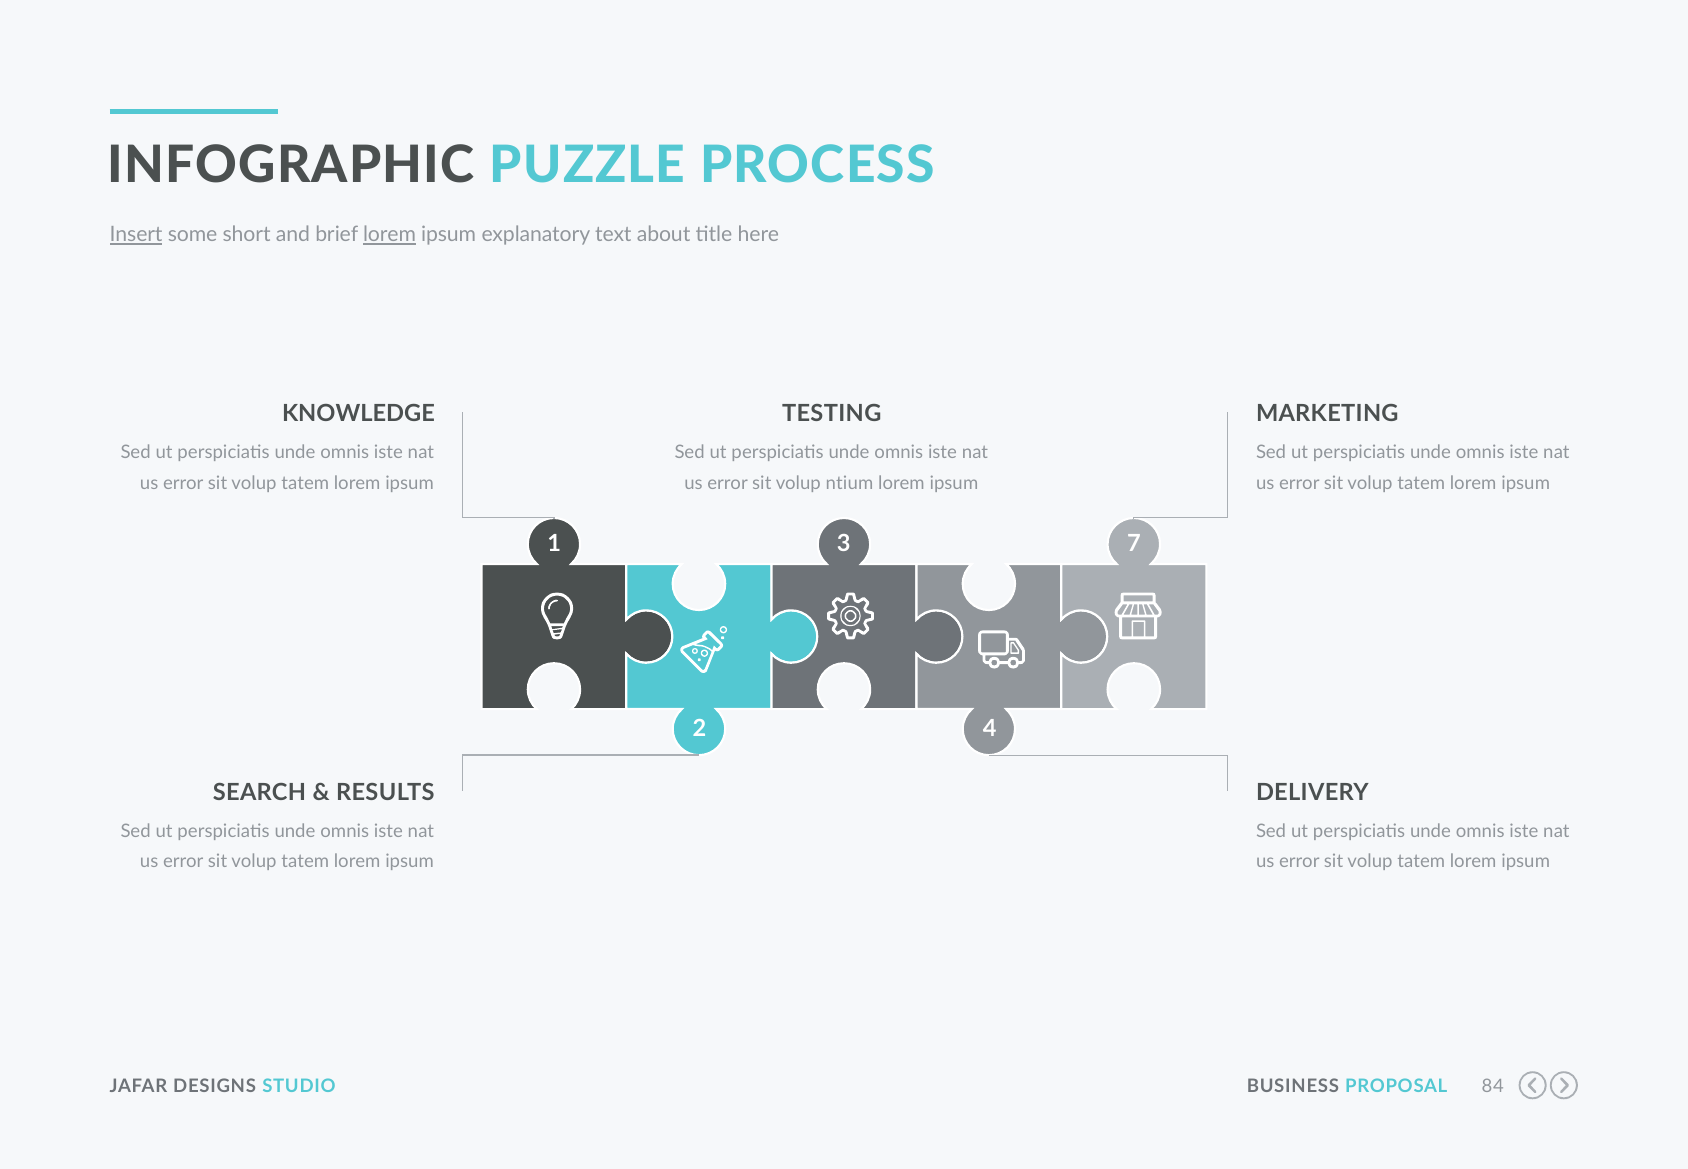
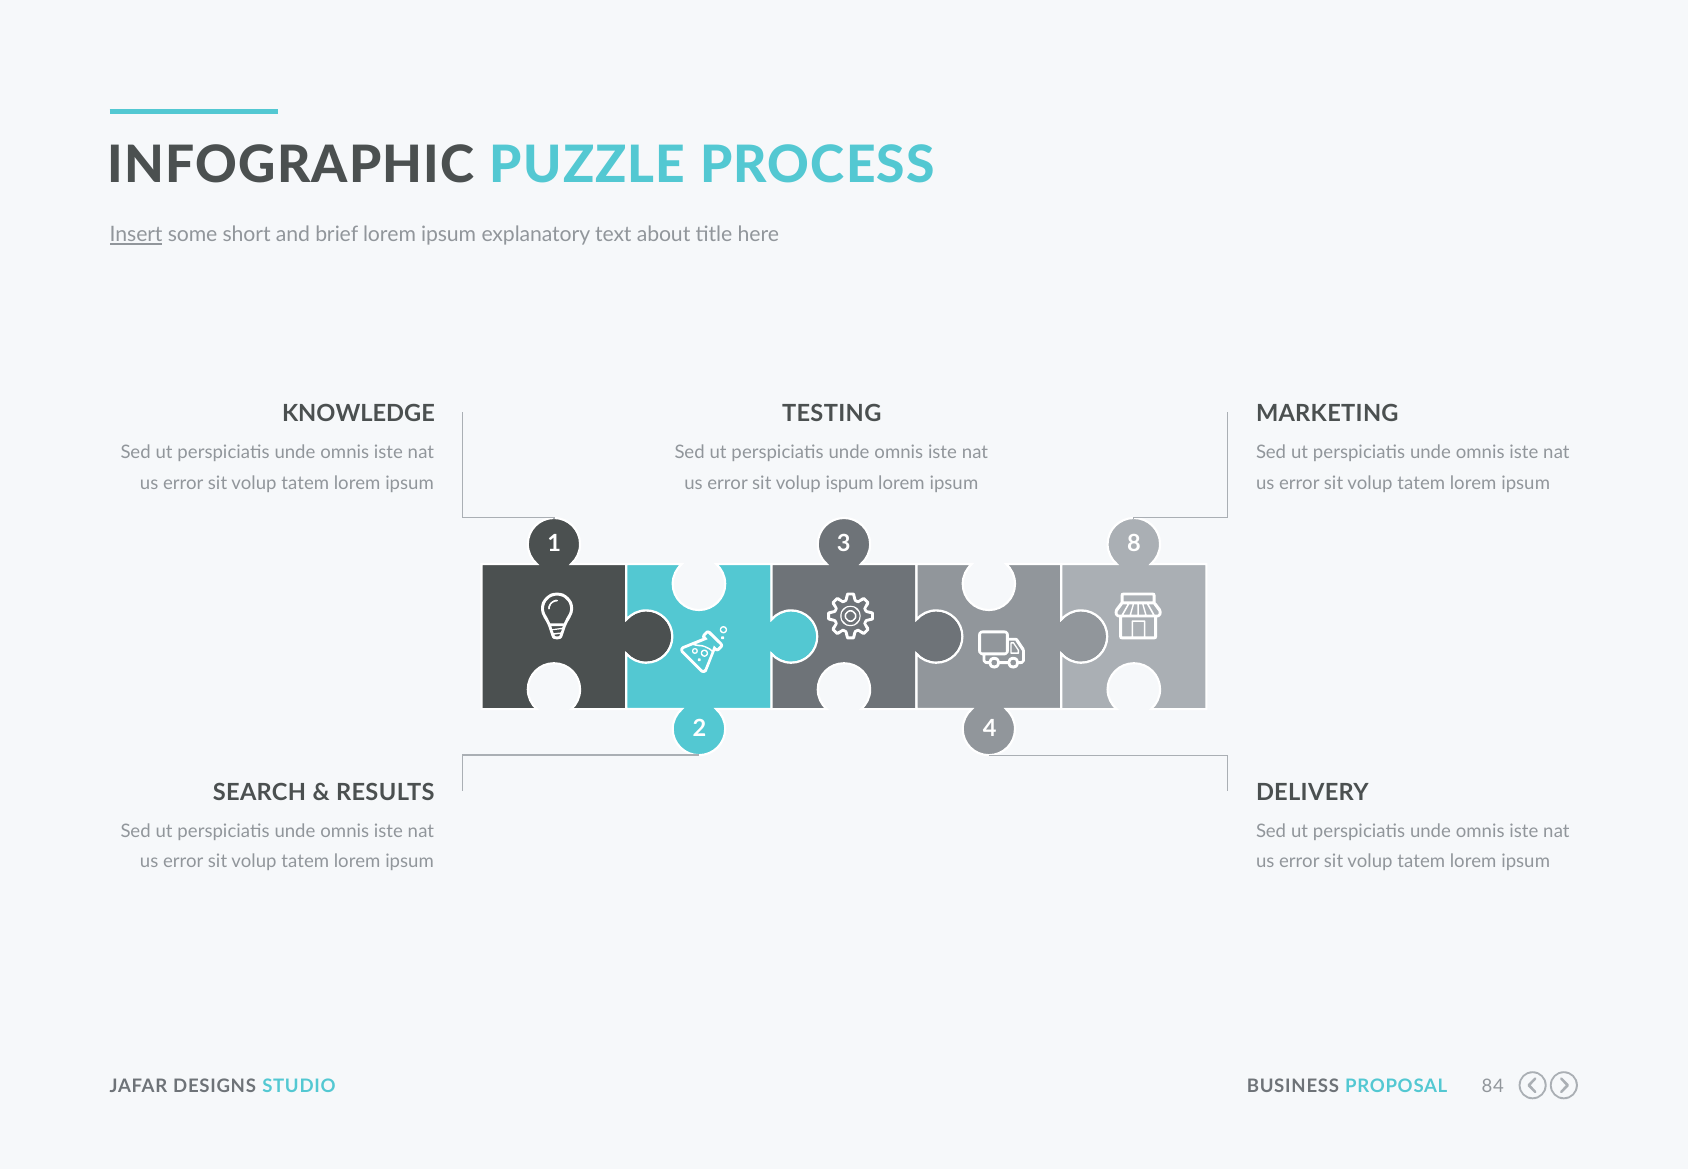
lorem at (390, 235) underline: present -> none
ntium: ntium -> ispum
7: 7 -> 8
